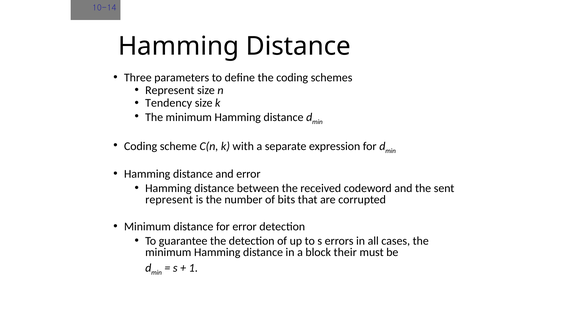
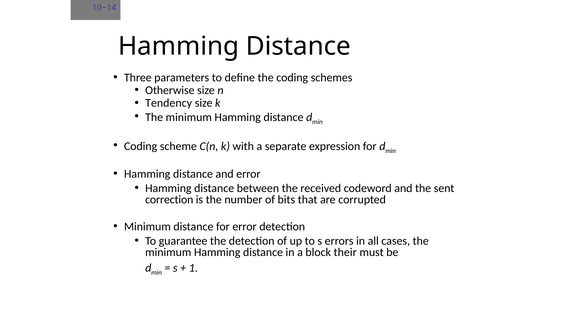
Represent at (170, 90): Represent -> Otherwise
represent at (169, 199): represent -> correction
